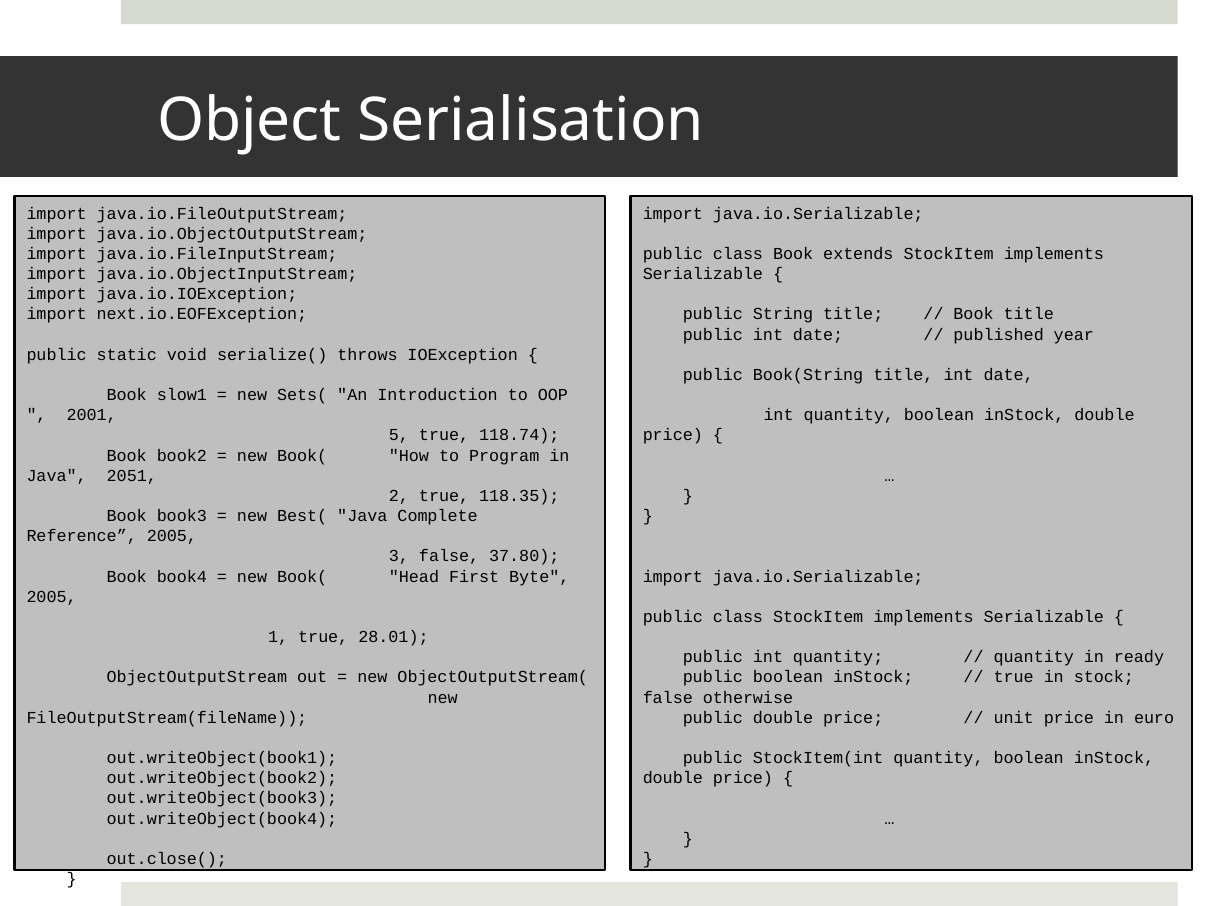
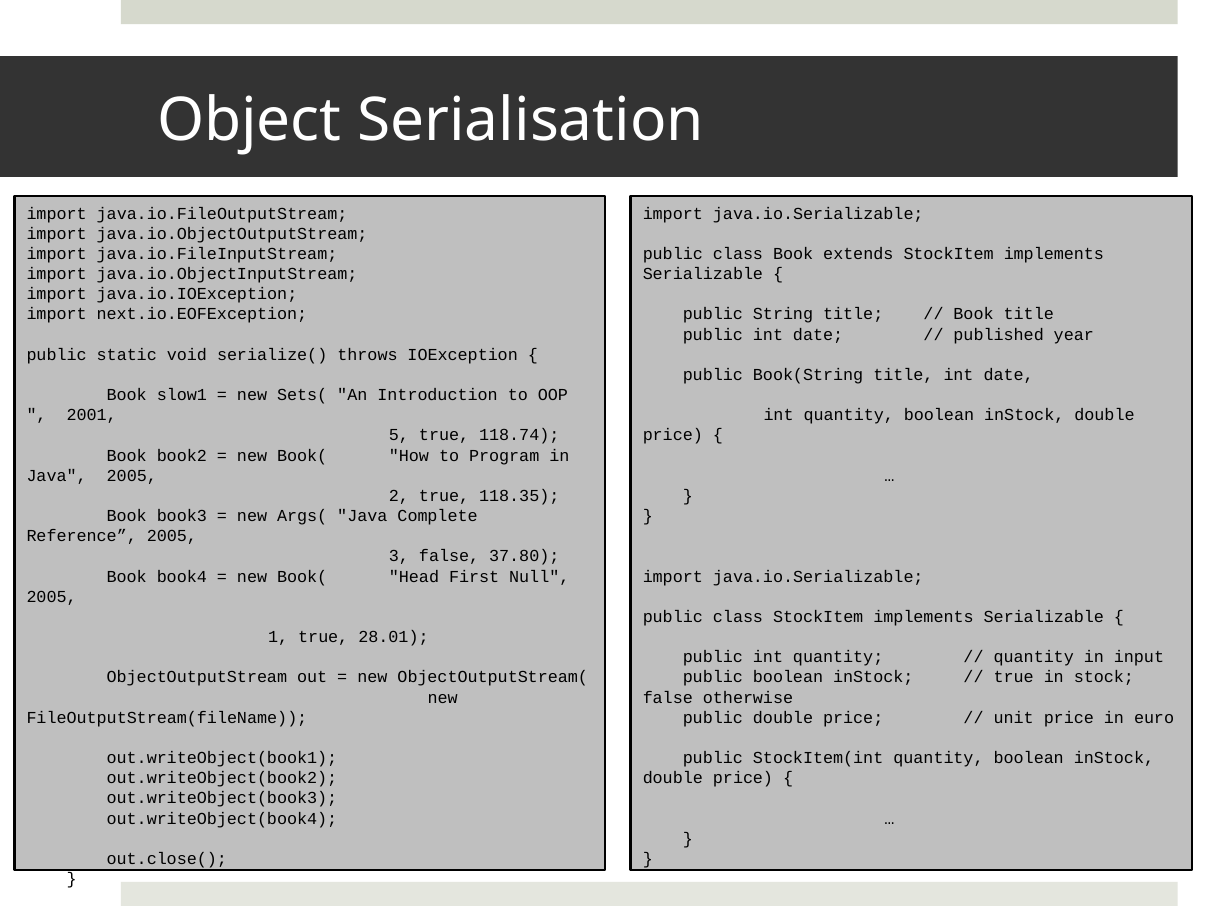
Java 2051: 2051 -> 2005
Best(: Best( -> Args(
Byte: Byte -> Null
ready: ready -> input
